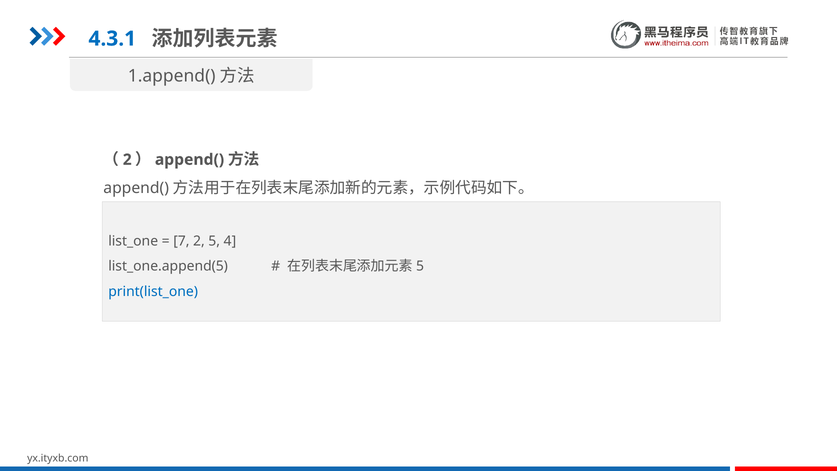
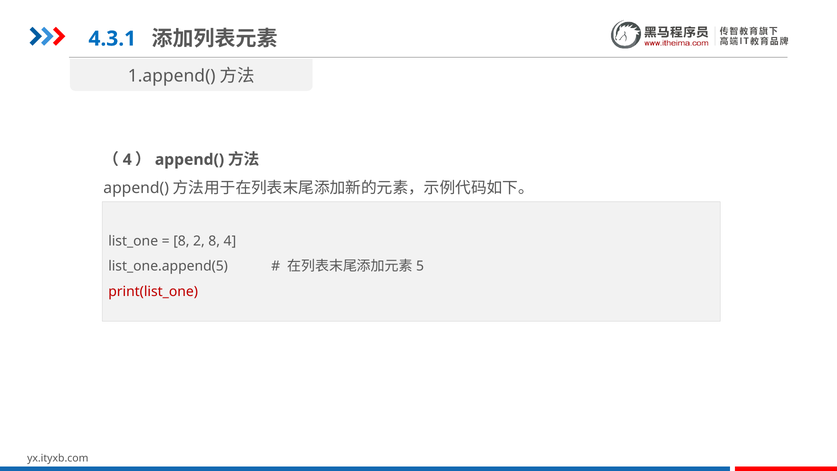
2 at (127, 160): 2 -> 4
7 at (181, 241): 7 -> 8
2 5: 5 -> 8
print(list_one colour: blue -> red
